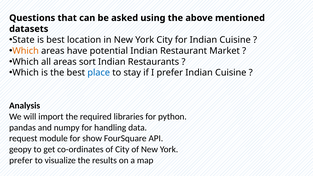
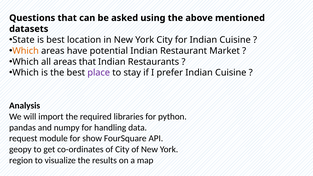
areas sort: sort -> that
place colour: blue -> purple
prefer at (21, 160): prefer -> region
